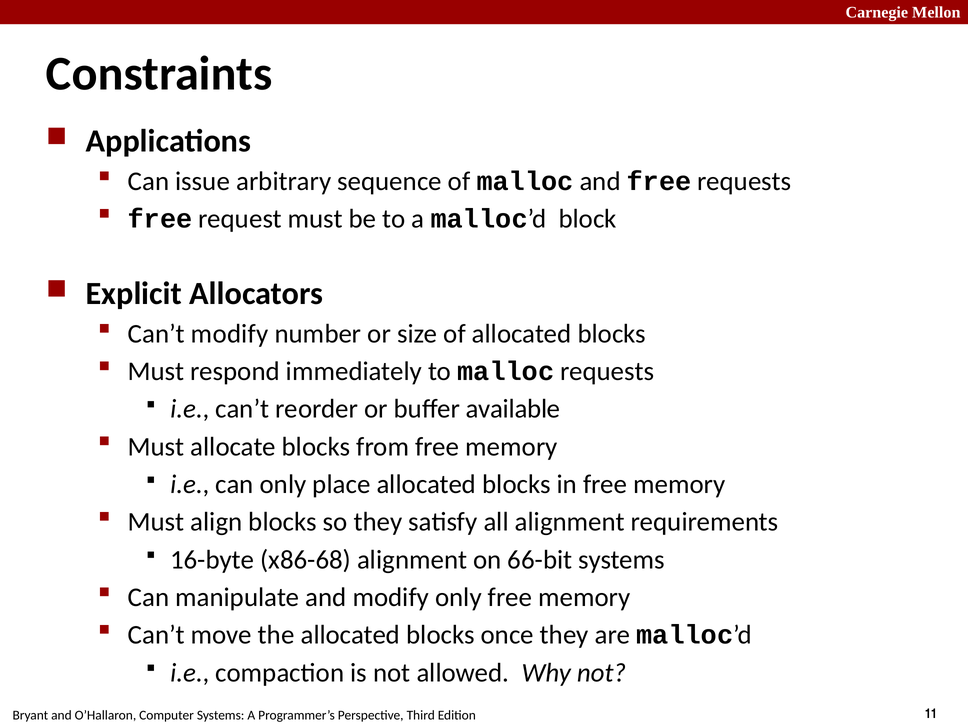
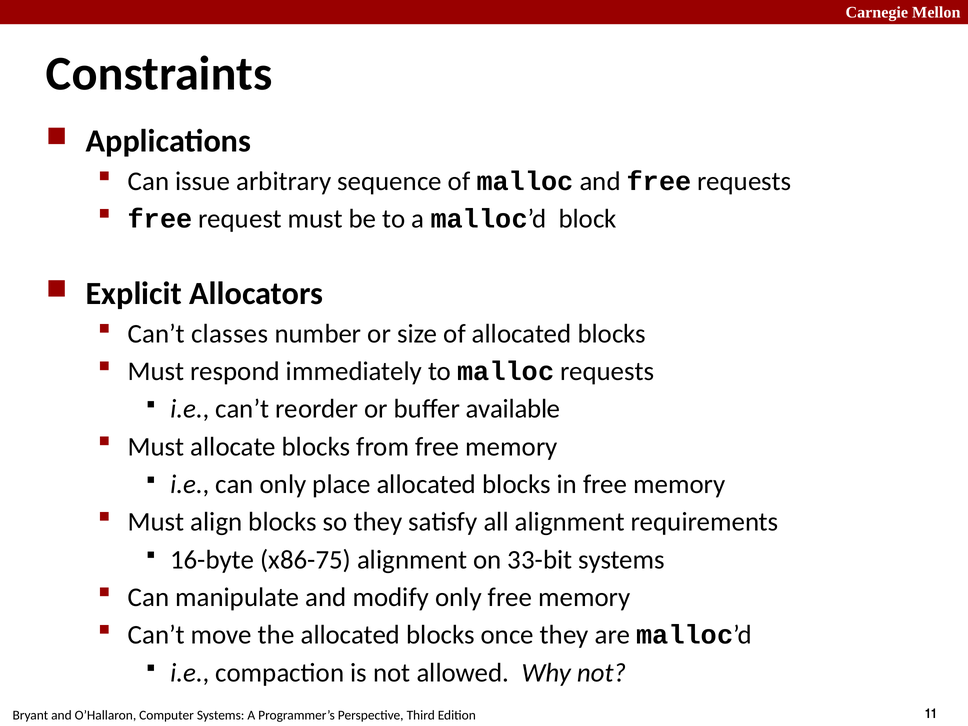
Can’t modify: modify -> classes
x86-68: x86-68 -> x86-75
66-bit: 66-bit -> 33-bit
